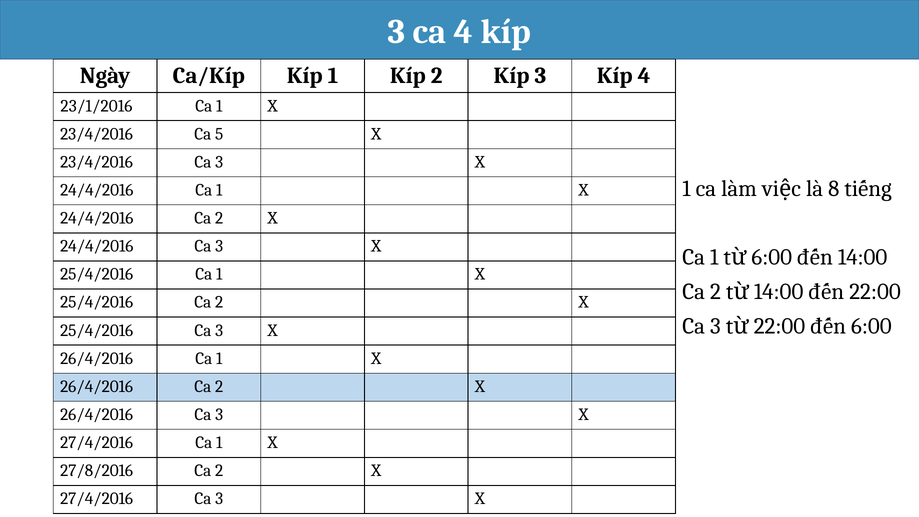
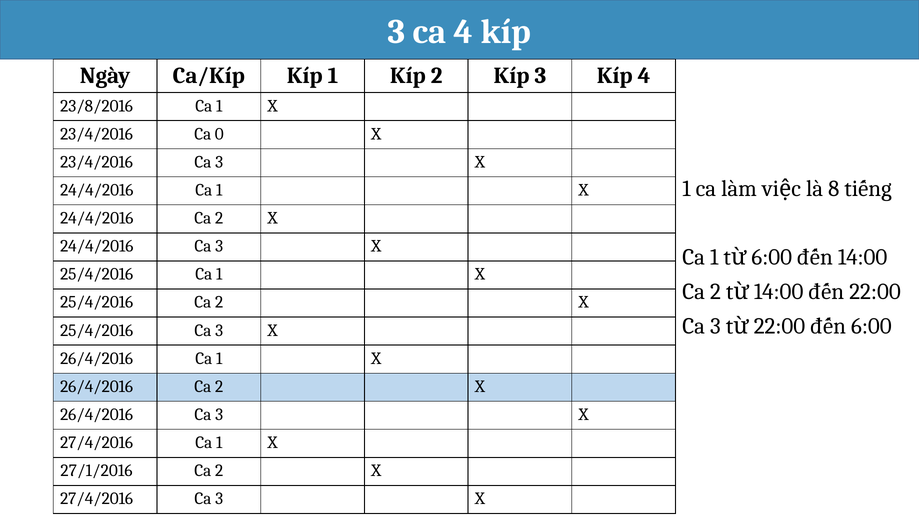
23/1/2016: 23/1/2016 -> 23/8/2016
5: 5 -> 0
27/8/2016: 27/8/2016 -> 27/1/2016
